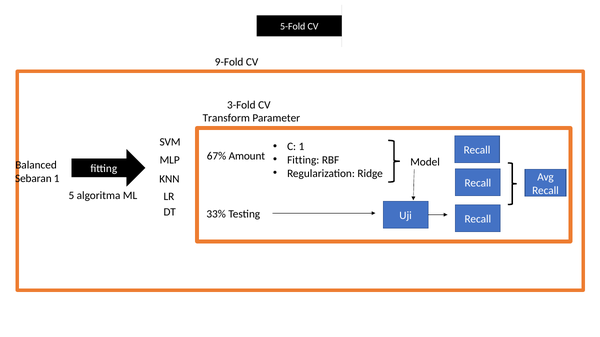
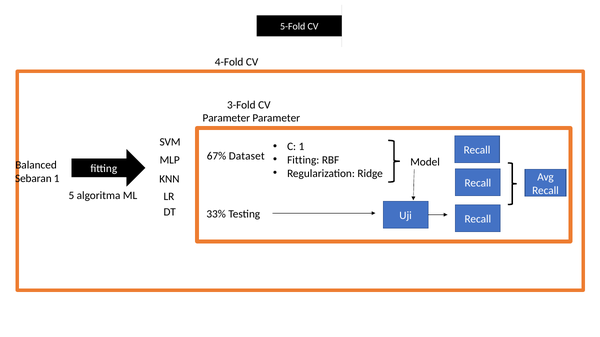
9-Fold: 9-Fold -> 4-Fold
Transform at (226, 118): Transform -> Parameter
Amount: Amount -> Dataset
